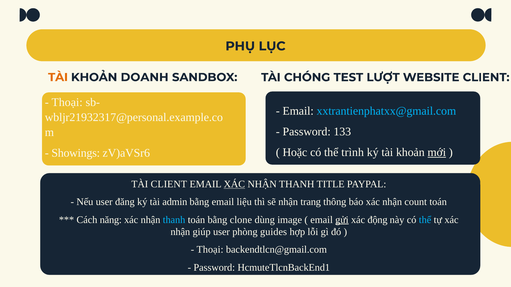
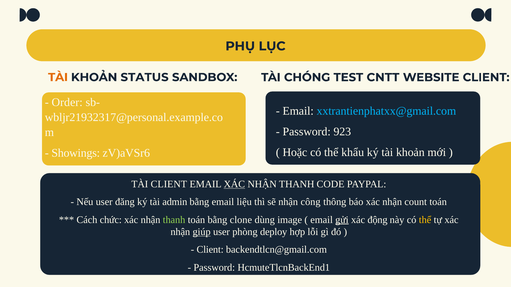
DOANH: DOANH -> STATUS
LƯỢT: LƯỢT -> CNTT
Thoại at (67, 103): Thoại -> Order
133: 133 -> 923
trình: trình -> khẩu
mới underline: present -> none
TITLE: TITLE -> CODE
trang: trang -> công
năng: năng -> chức
thanh at (174, 220) colour: light blue -> light green
thể at (425, 220) colour: light blue -> yellow
giúp underline: none -> present
guides: guides -> deploy
Thoại at (210, 250): Thoại -> Client
